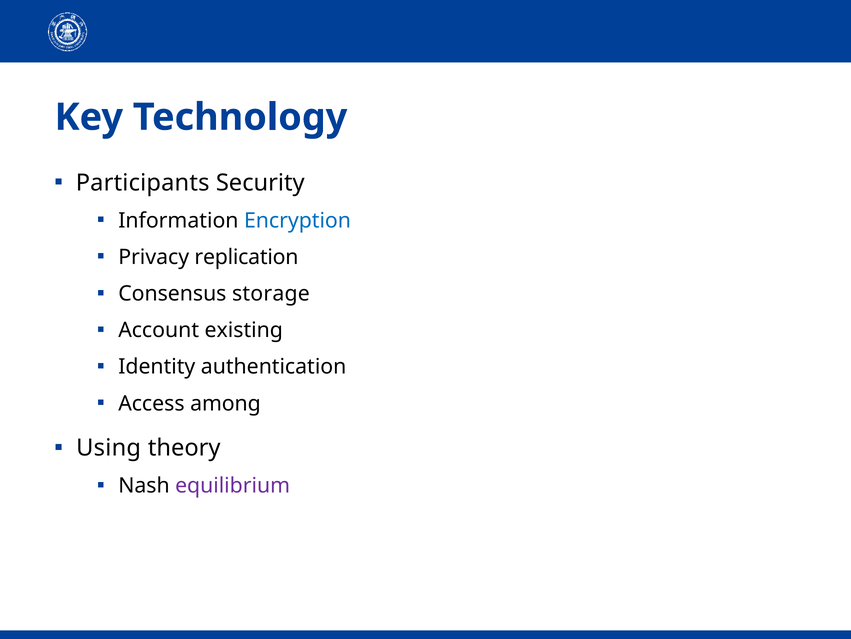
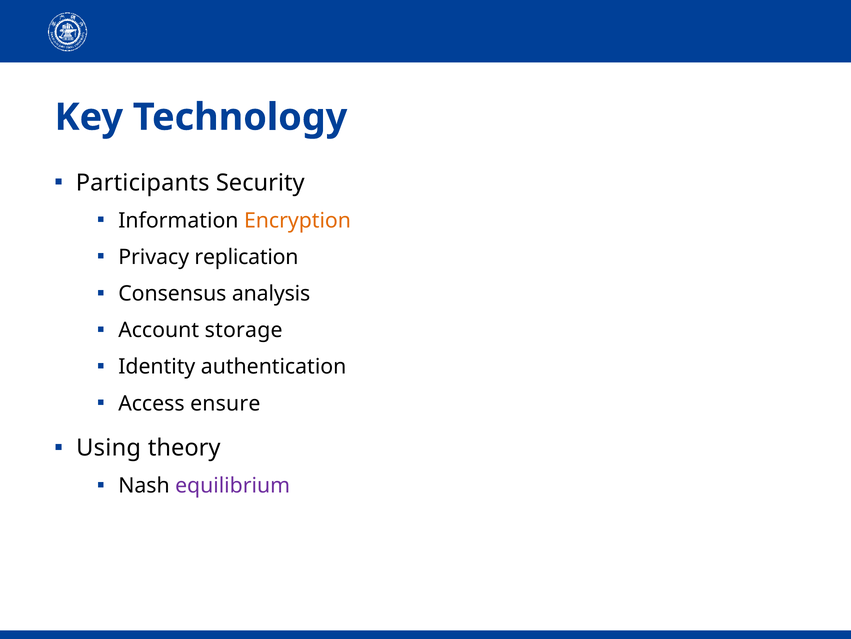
Encryption colour: blue -> orange
storage: storage -> analysis
existing: existing -> storage
among: among -> ensure
